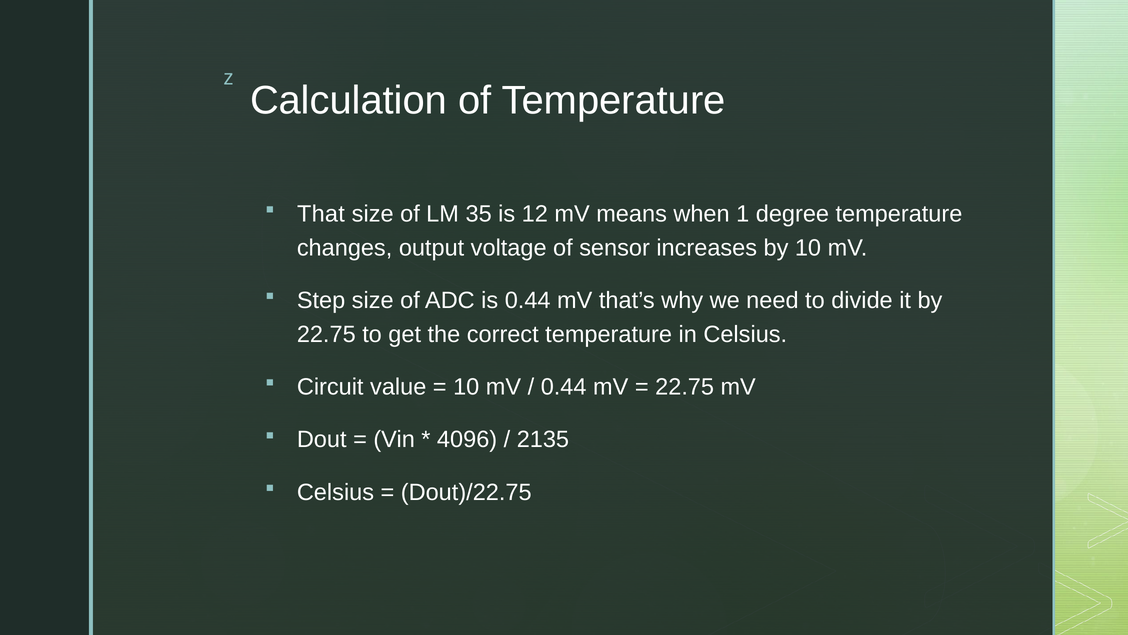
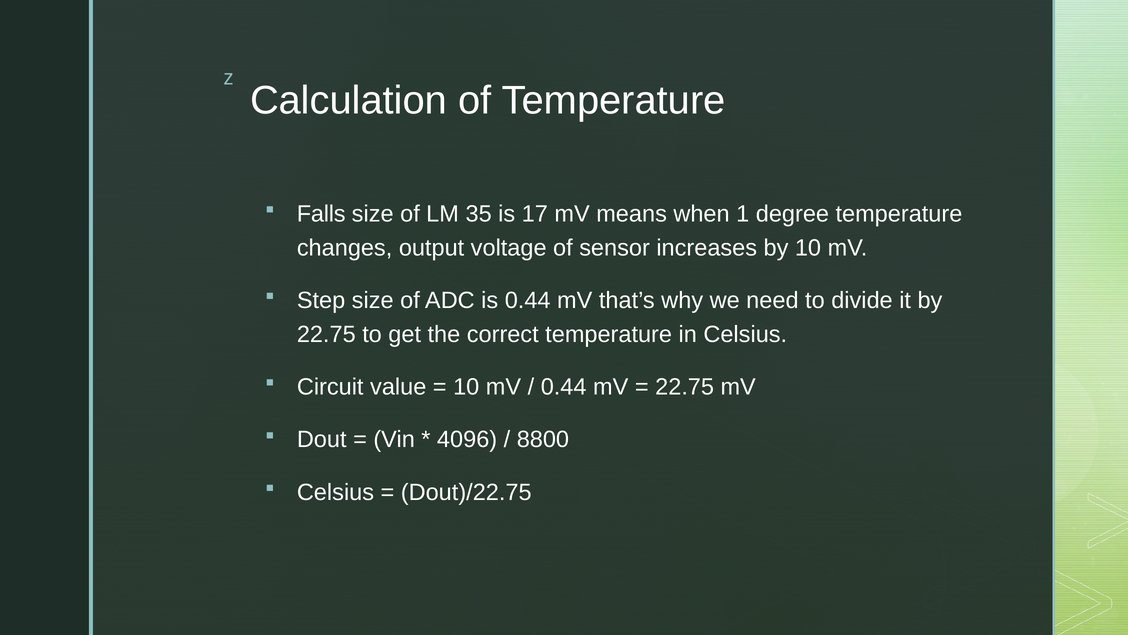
That: That -> Falls
12: 12 -> 17
2135: 2135 -> 8800
